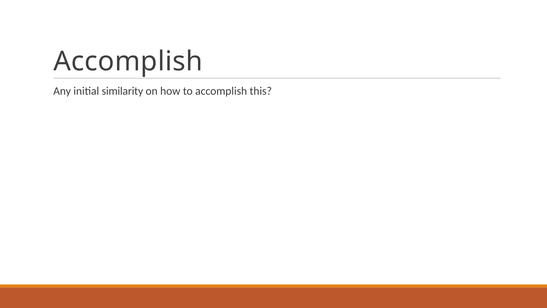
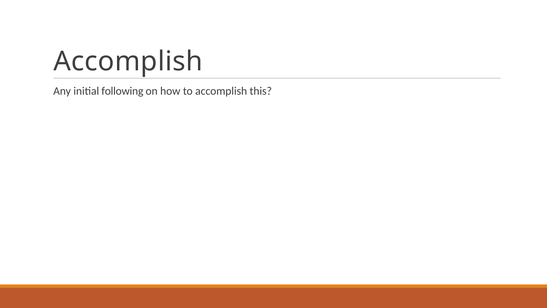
similarity: similarity -> following
